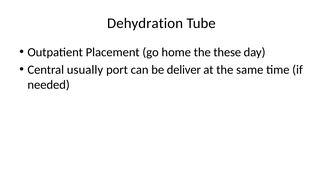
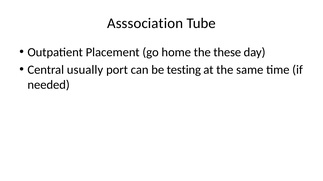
Dehydration: Dehydration -> Asssociation
deliver: deliver -> testing
